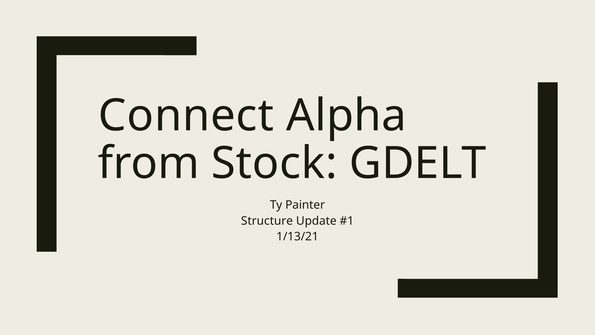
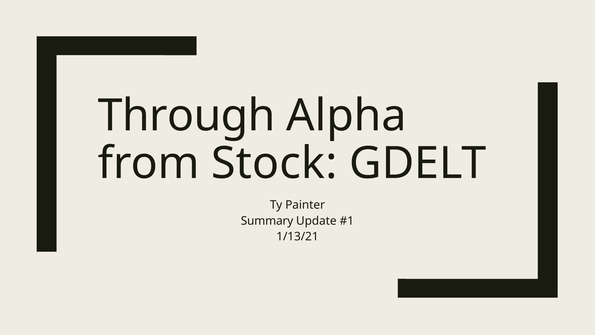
Connect: Connect -> Through
Structure: Structure -> Summary
